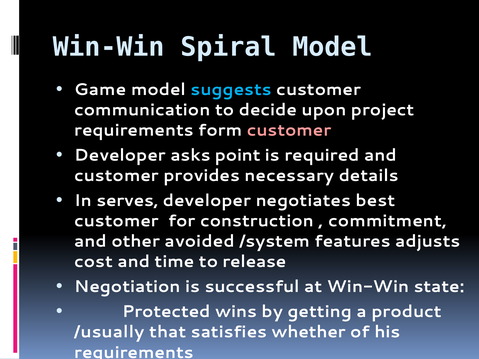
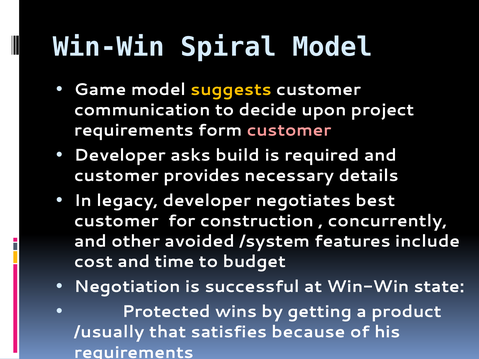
suggests colour: light blue -> yellow
point: point -> build
serves: serves -> legacy
commitment: commitment -> concurrently
adjusts: adjusts -> include
to release: release -> budget
whether: whether -> because
